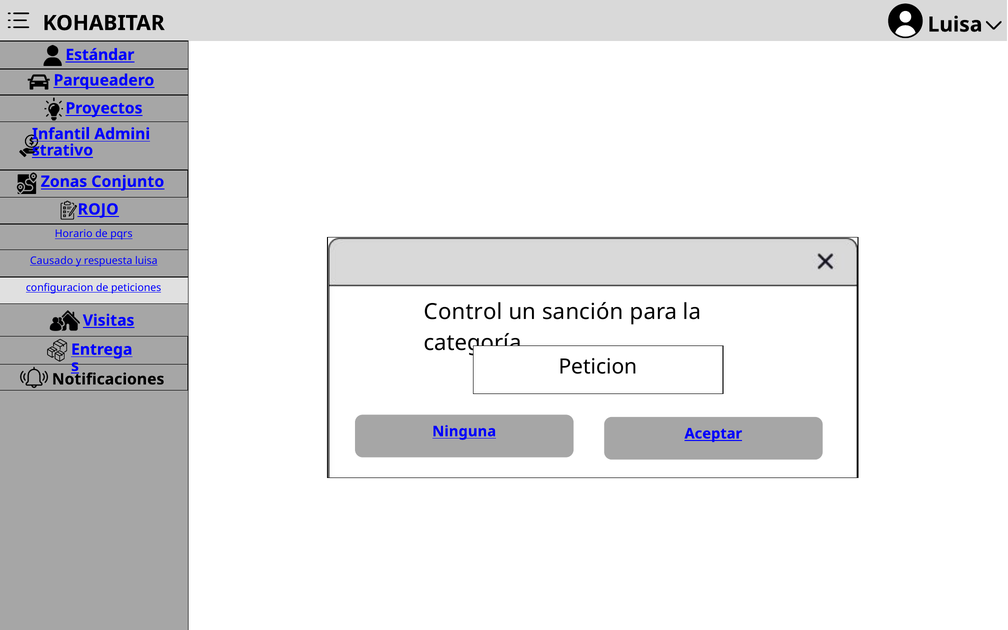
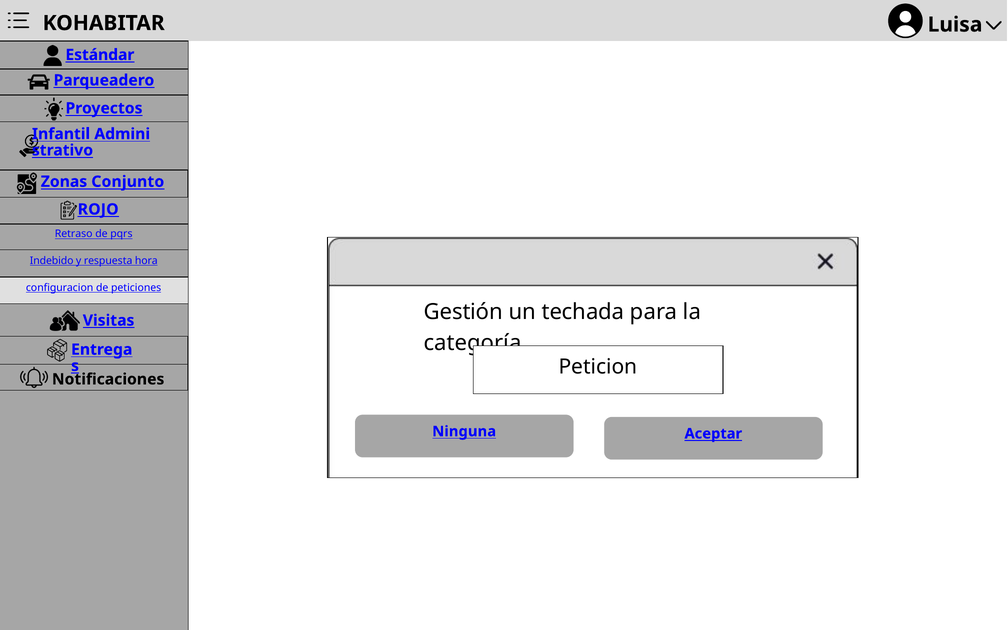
Horario: Horario -> Retraso
Causado: Causado -> Indebido
respuesta luisa: luisa -> hora
Control: Control -> Gestión
sanción: sanción -> techada
